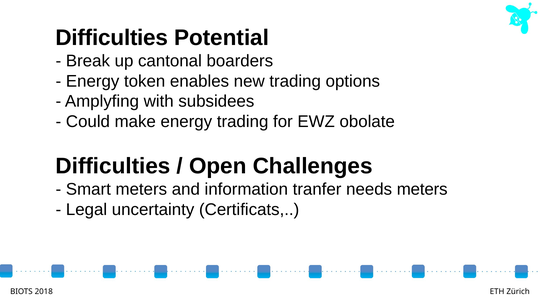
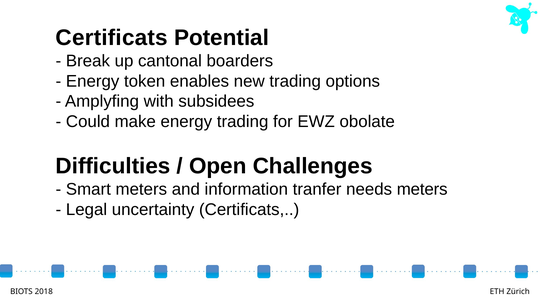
Difficulties at (112, 38): Difficulties -> Certificats
